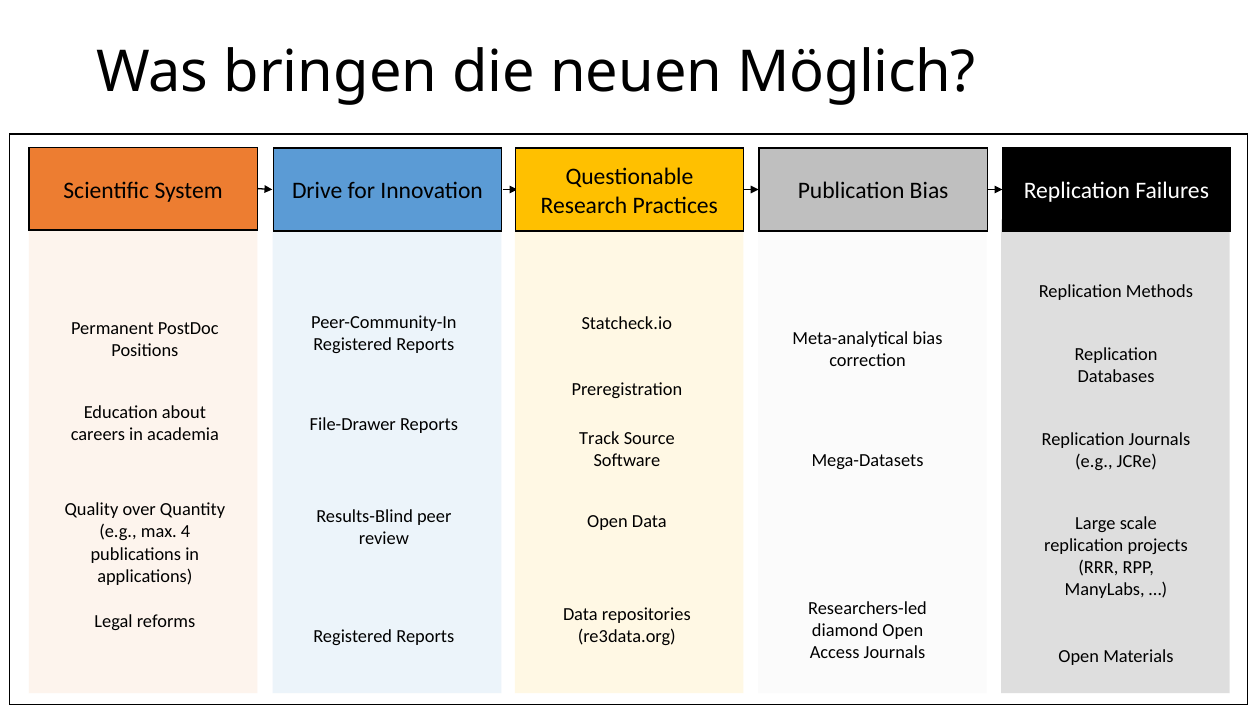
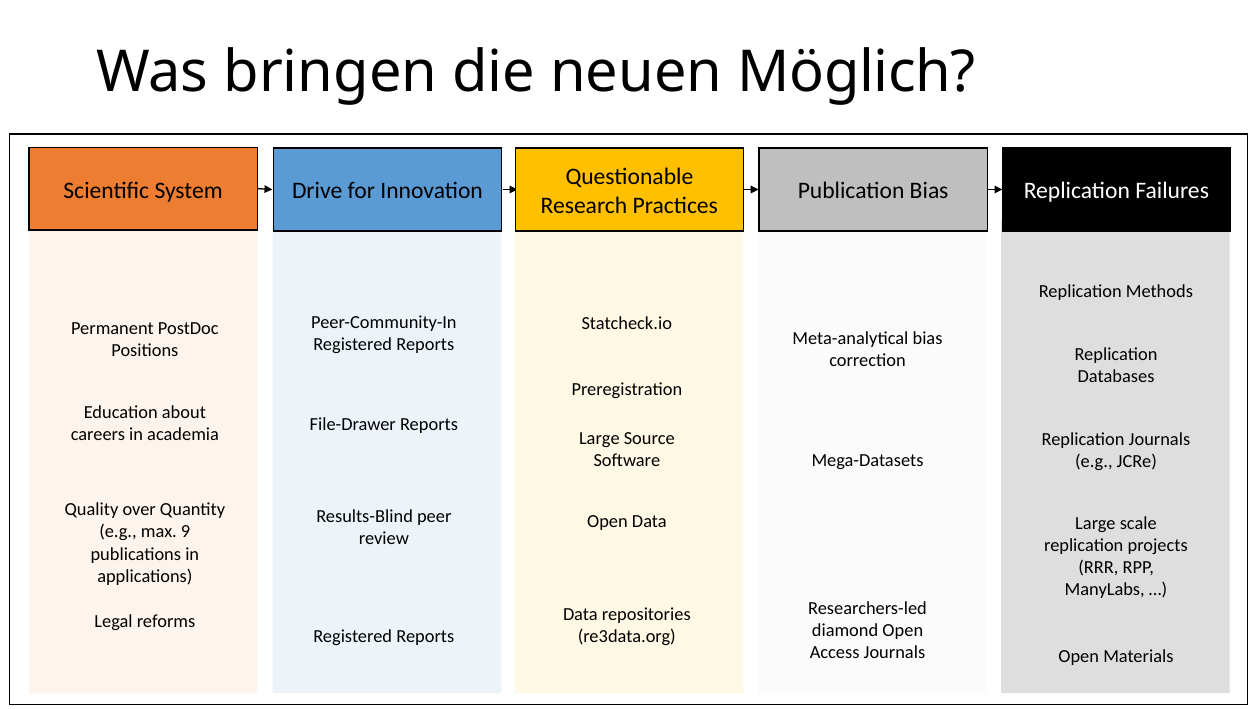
Track at (599, 438): Track -> Large
4: 4 -> 9
